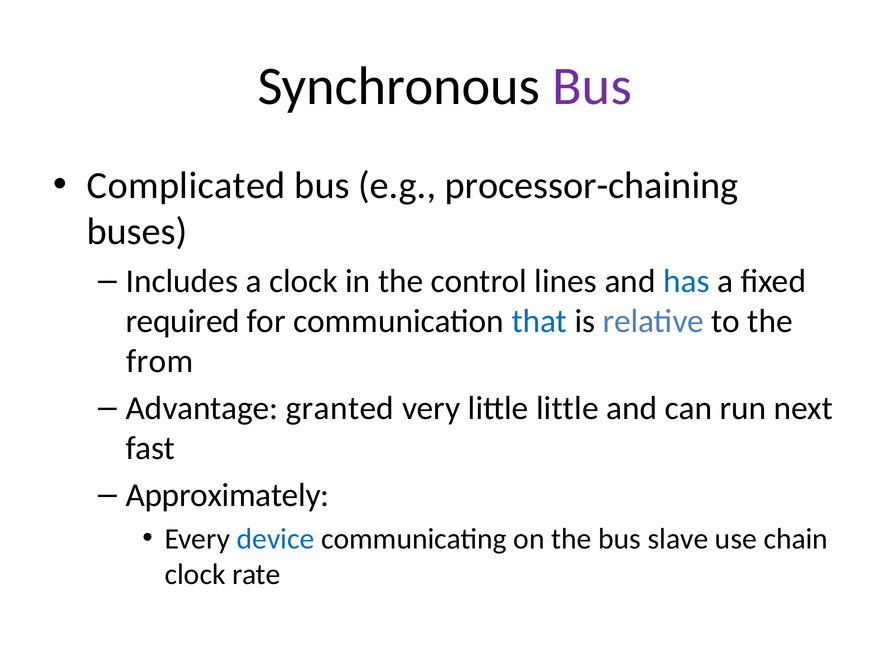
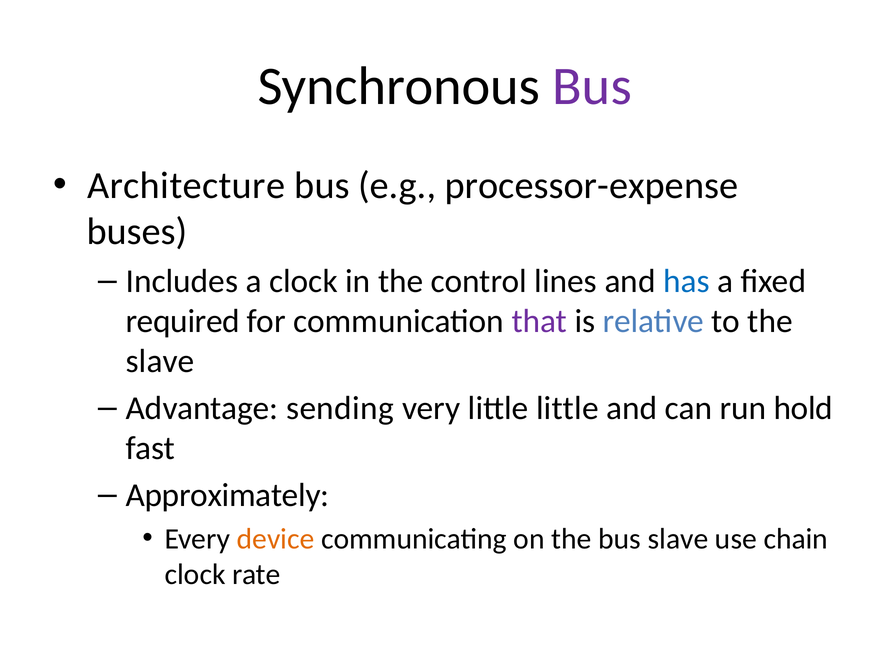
Complicated: Complicated -> Architecture
processor-chaining: processor-chaining -> processor-expense
that colour: blue -> purple
from at (160, 362): from -> slave
granted: granted -> sending
next: next -> hold
device colour: blue -> orange
